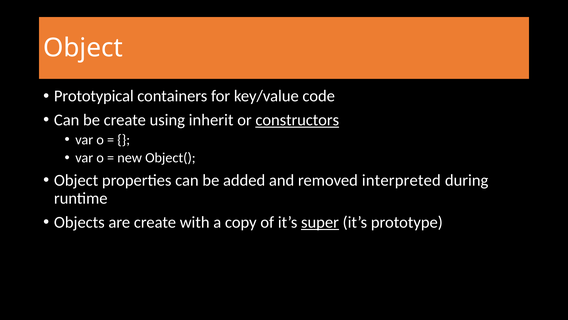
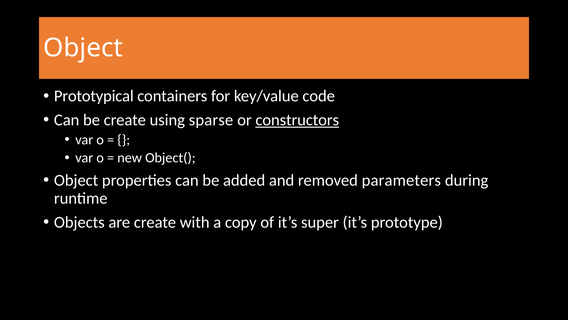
inherit: inherit -> sparse
interpreted: interpreted -> parameters
super underline: present -> none
